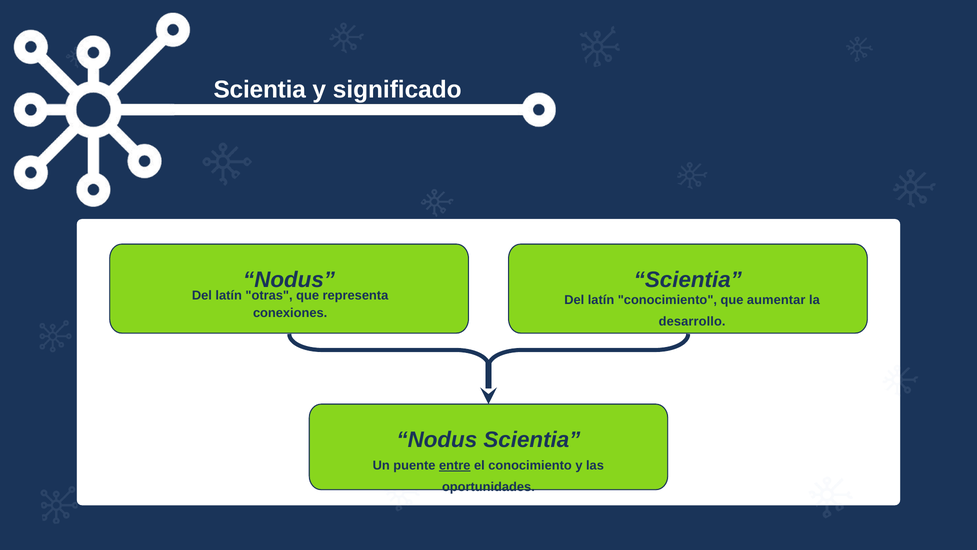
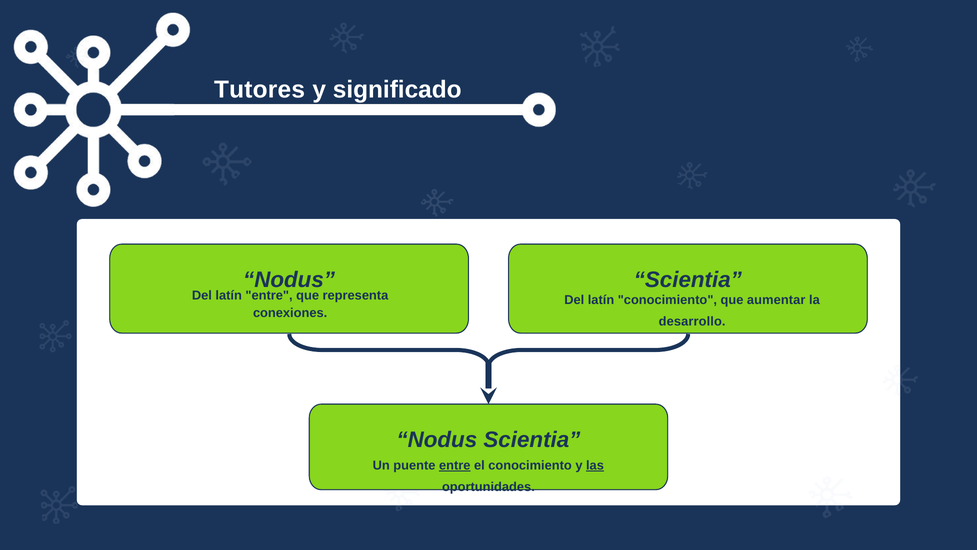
Scientia at (260, 90): Scientia -> Tutores
latín otras: otras -> entre
las underline: none -> present
